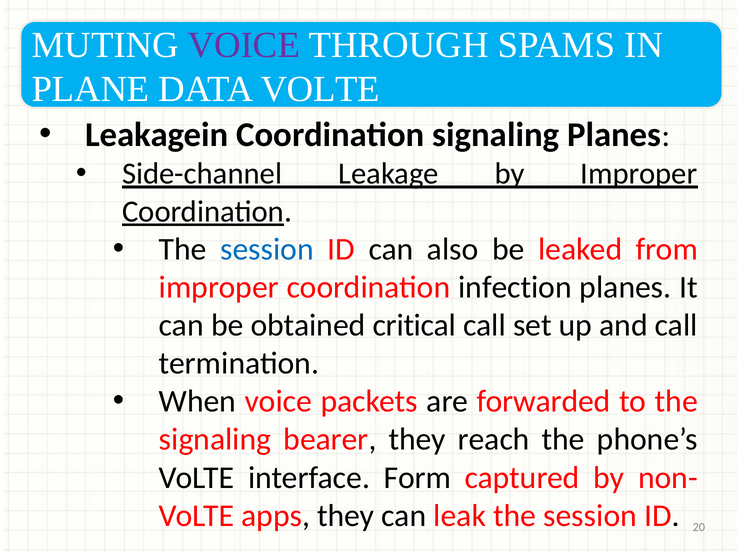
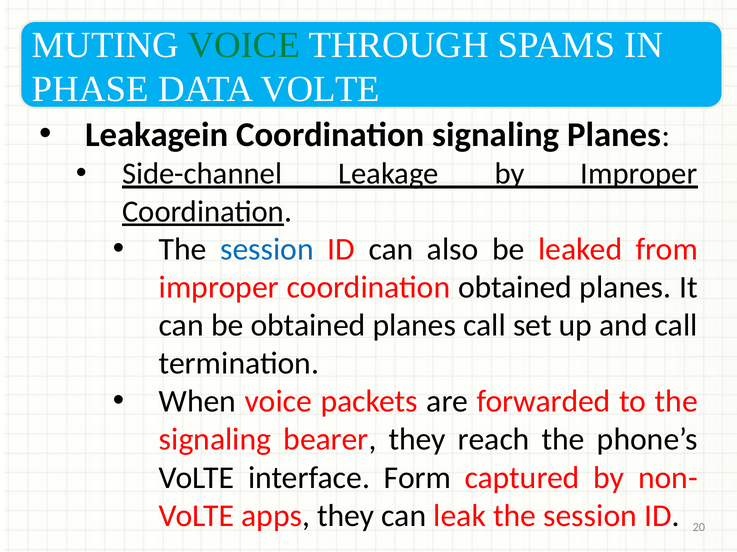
VOICE at (244, 45) colour: purple -> green
PLANE: PLANE -> PHASE
coordination infection: infection -> obtained
be obtained critical: critical -> planes
